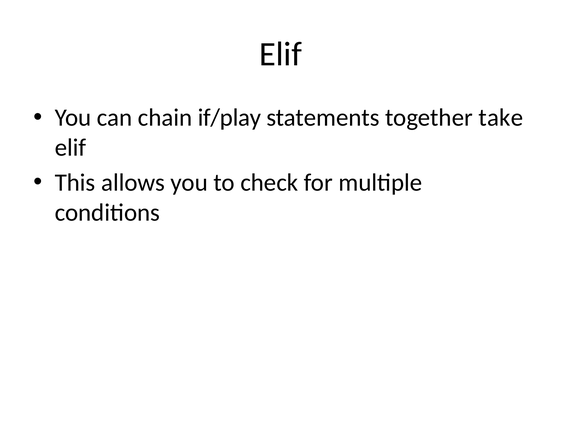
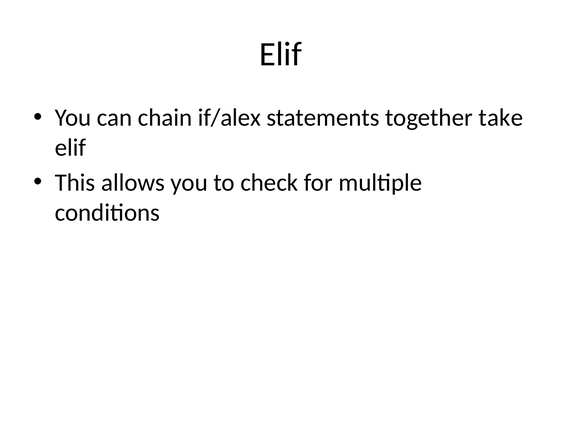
if/play: if/play -> if/alex
